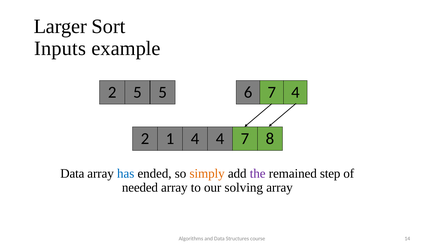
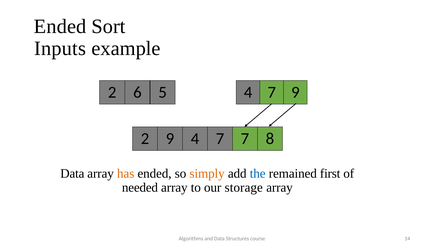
Larger at (60, 26): Larger -> Ended
2 5: 5 -> 6
5 6: 6 -> 4
7 4: 4 -> 9
2 1: 1 -> 9
4 at (220, 139): 4 -> 7
has colour: blue -> orange
the colour: purple -> blue
step: step -> first
solving: solving -> storage
